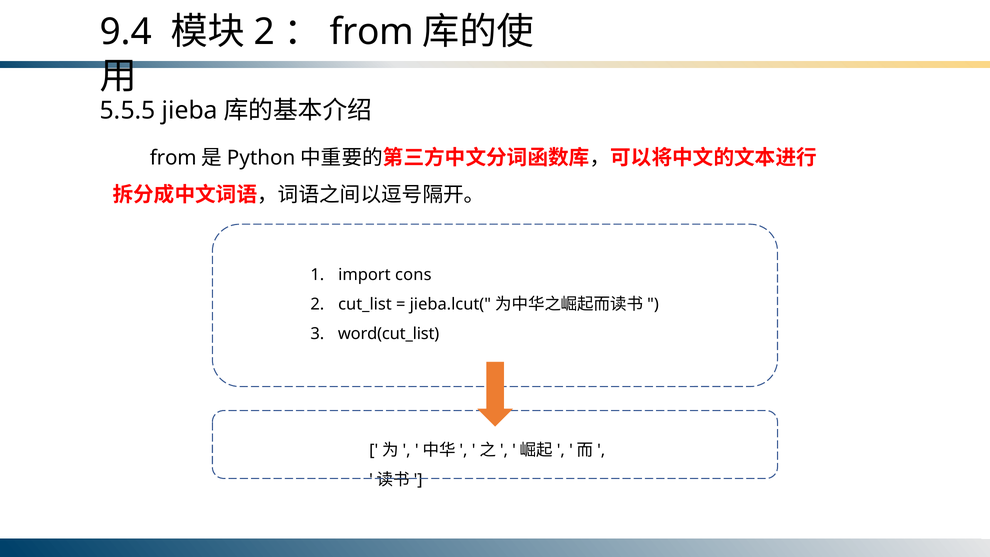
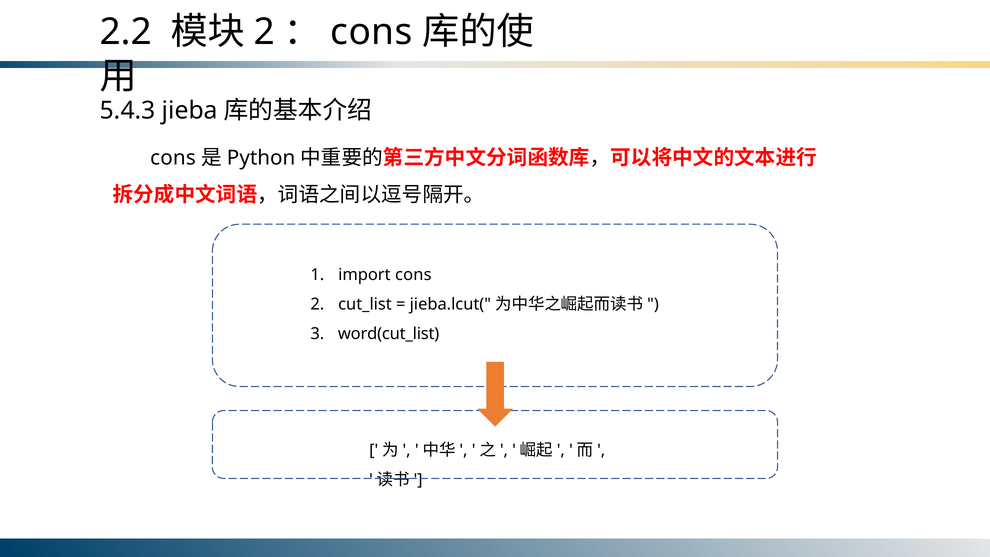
9.4: 9.4 -> 2.2
from at (372, 32): from -> cons
5.5.5: 5.5.5 -> 5.4.3
from at (173, 158): from -> cons
